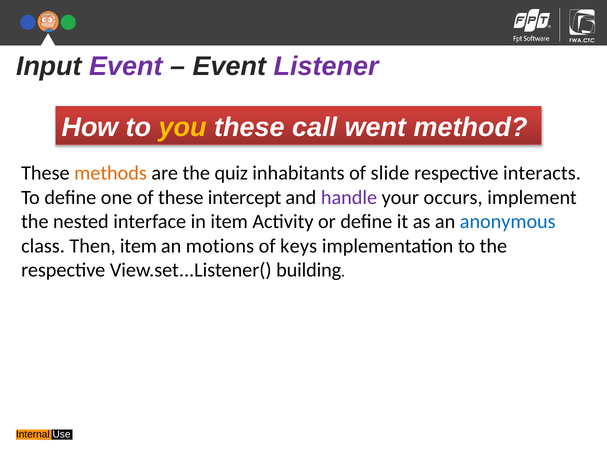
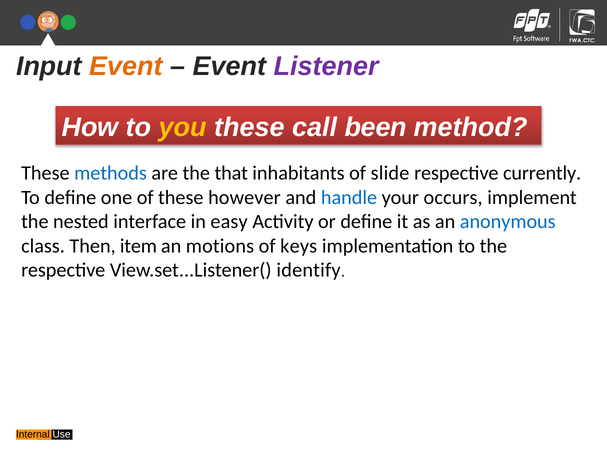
Event at (126, 67) colour: purple -> orange
went: went -> been
methods colour: orange -> blue
quiz: quiz -> that
interacts: interacts -> currently
intercept: intercept -> however
handle colour: purple -> blue
in item: item -> easy
building: building -> identify
